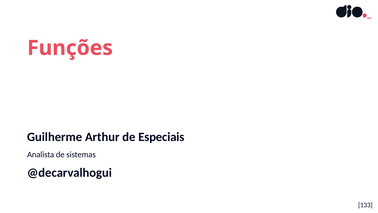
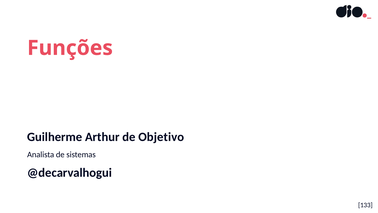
Especiais: Especiais -> Objetivo
